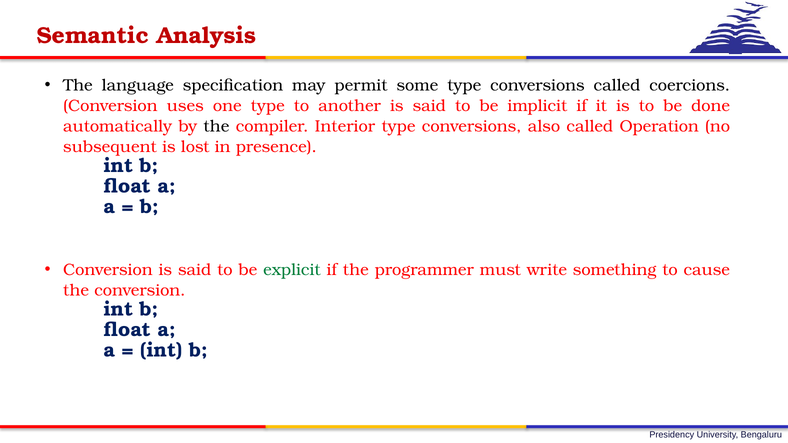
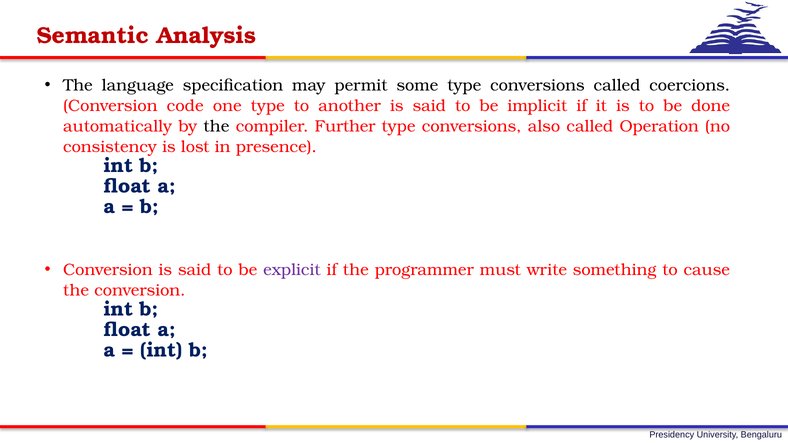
uses: uses -> code
Interior: Interior -> Further
subsequent: subsequent -> consistency
explicit colour: green -> purple
